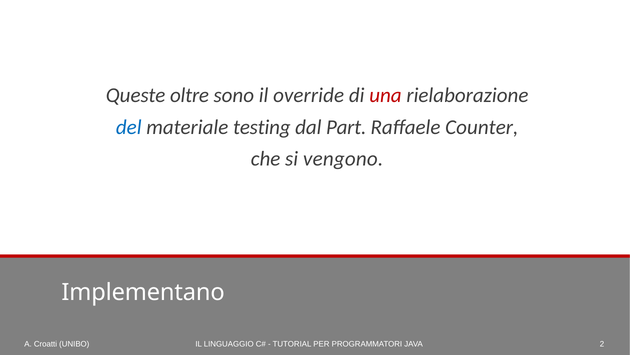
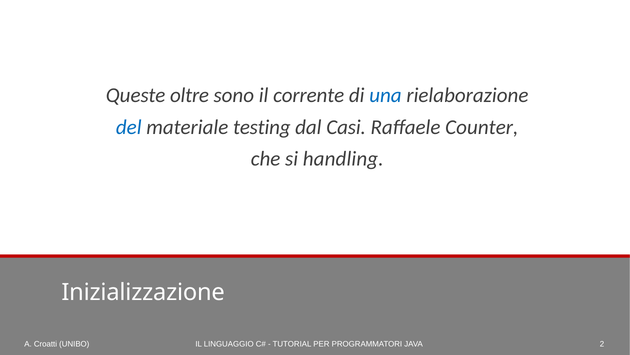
override: override -> corrente
una colour: red -> blue
Part: Part -> Casi
vengono: vengono -> handling
Implementano: Implementano -> Inizializzazione
